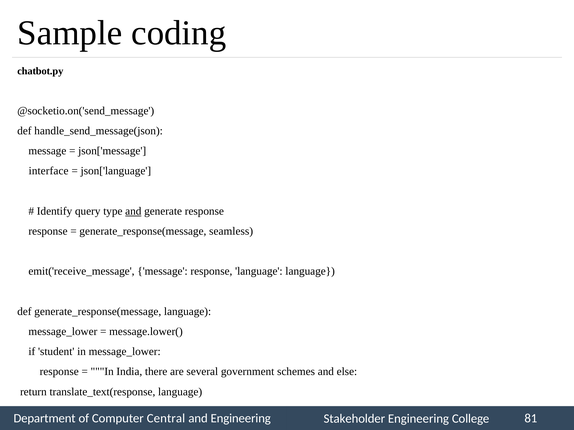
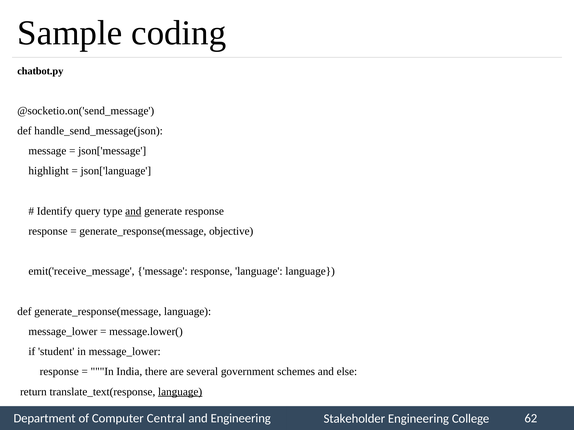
interface: interface -> highlight
seamless: seamless -> objective
language at (180, 392) underline: none -> present
81: 81 -> 62
